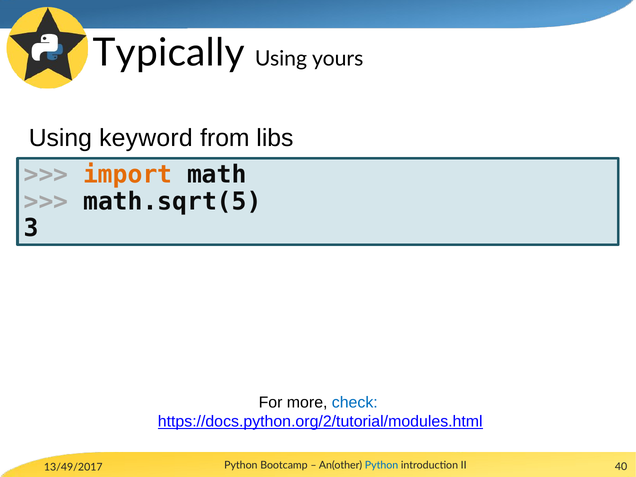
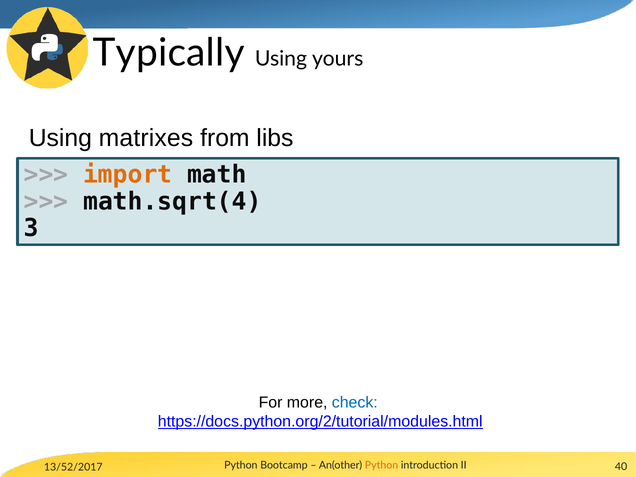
keyword: keyword -> matrixes
math.sqrt(5: math.sqrt(5 -> math.sqrt(4
13/49/2017: 13/49/2017 -> 13/52/2017
Python at (382, 465) colour: blue -> orange
